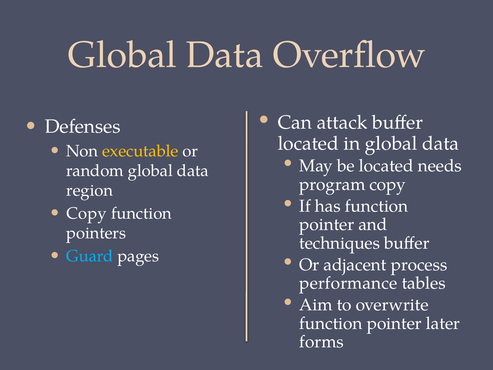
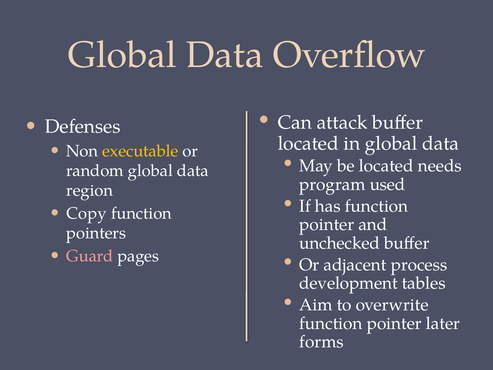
program copy: copy -> used
techniques: techniques -> unchecked
Guard colour: light blue -> pink
performance: performance -> development
